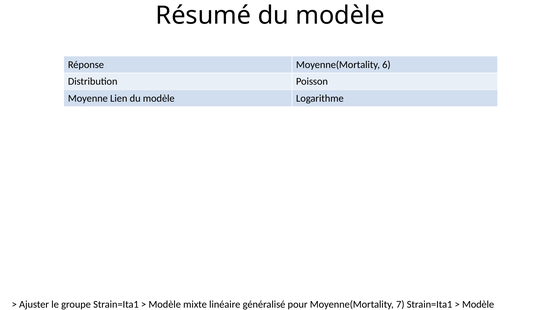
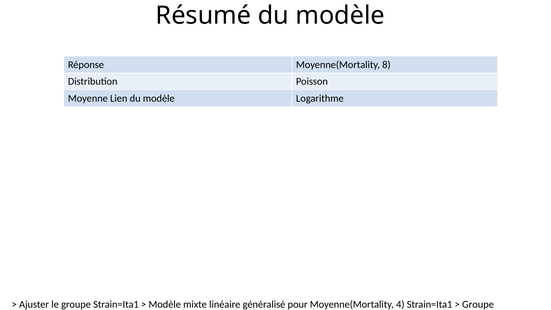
6: 6 -> 8
7: 7 -> 4
Modèle at (478, 304): Modèle -> Groupe
